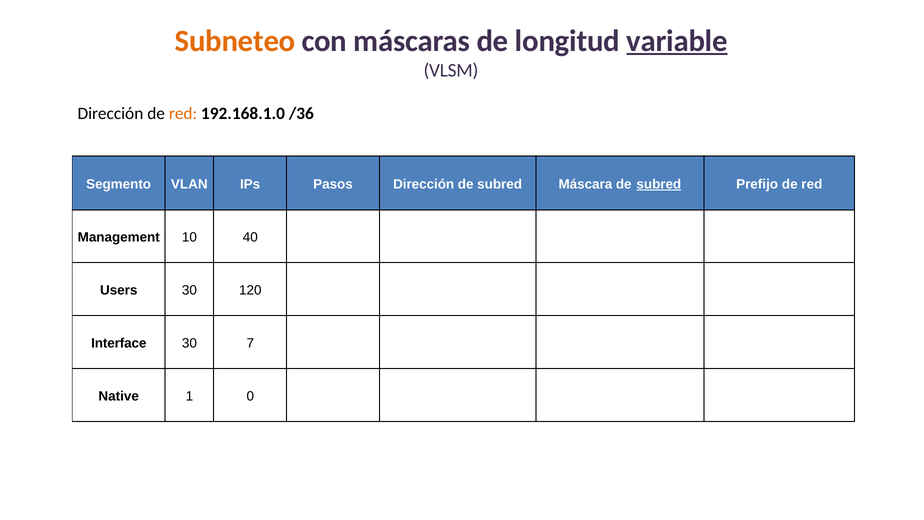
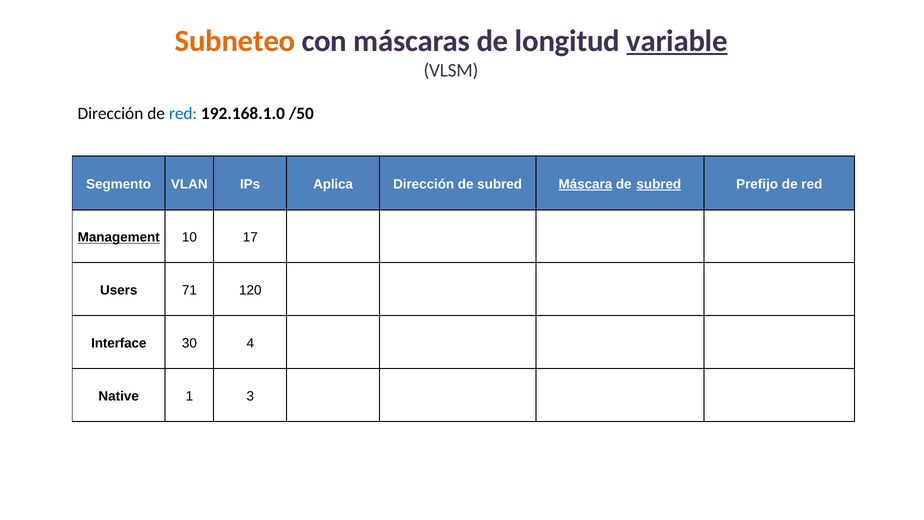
red at (183, 113) colour: orange -> blue
/36: /36 -> /50
Pasos: Pasos -> Aplica
Máscara underline: none -> present
Management underline: none -> present
40: 40 -> 17
Users 30: 30 -> 71
7: 7 -> 4
0: 0 -> 3
